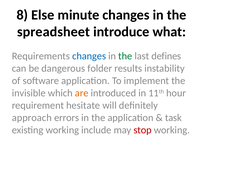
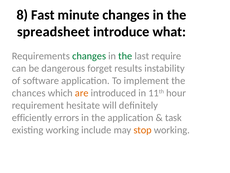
Else: Else -> Fast
changes at (89, 56) colour: blue -> green
defines: defines -> require
folder: folder -> forget
invisible: invisible -> chances
approach: approach -> efficiently
stop colour: red -> orange
